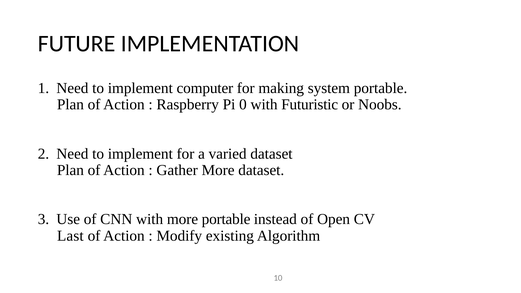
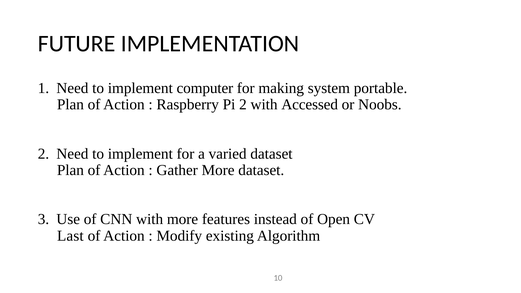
Pi 0: 0 -> 2
Futuristic: Futuristic -> Accessed
more portable: portable -> features
